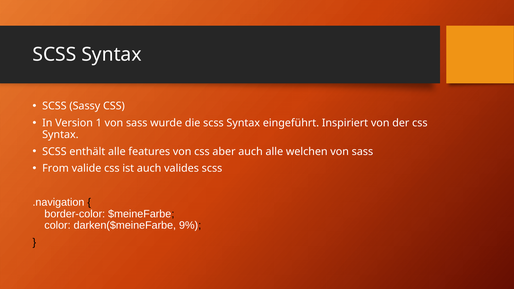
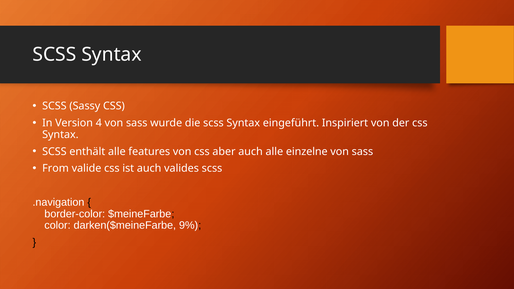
1: 1 -> 4
welchen: welchen -> einzelne
